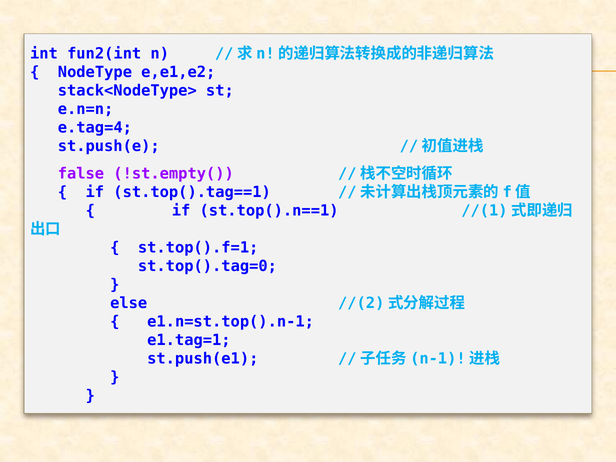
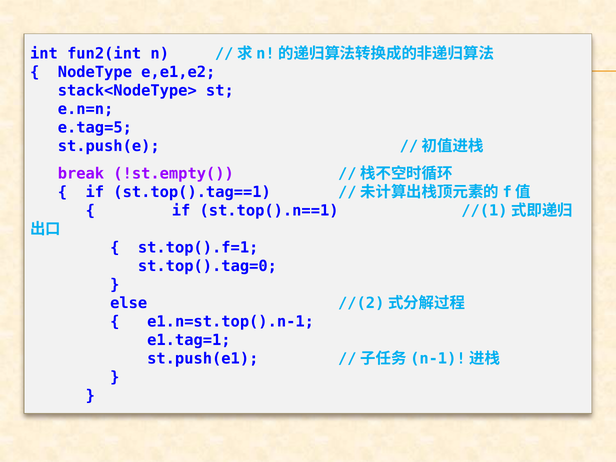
e.tag=4: e.tag=4 -> e.tag=5
false: false -> break
